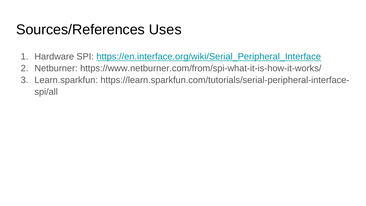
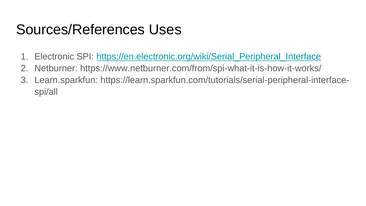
Hardware: Hardware -> Electronic
https://en.interface.org/wiki/Serial_Peripheral_Interface: https://en.interface.org/wiki/Serial_Peripheral_Interface -> https://en.electronic.org/wiki/Serial_Peripheral_Interface
